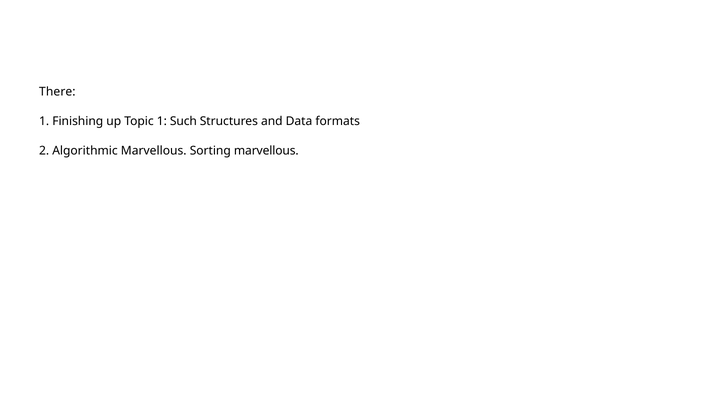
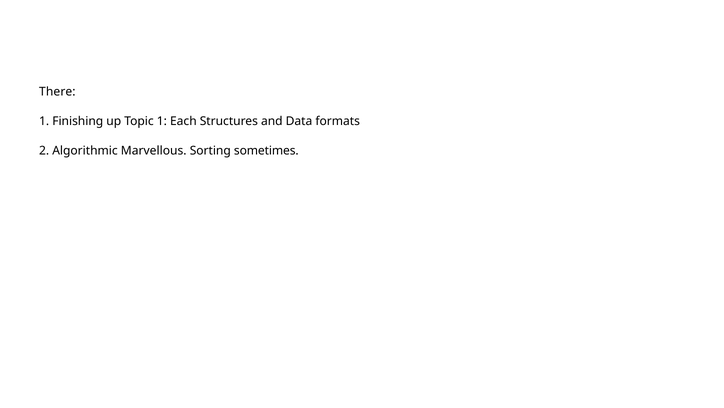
Such: Such -> Each
Sorting marvellous: marvellous -> sometimes
